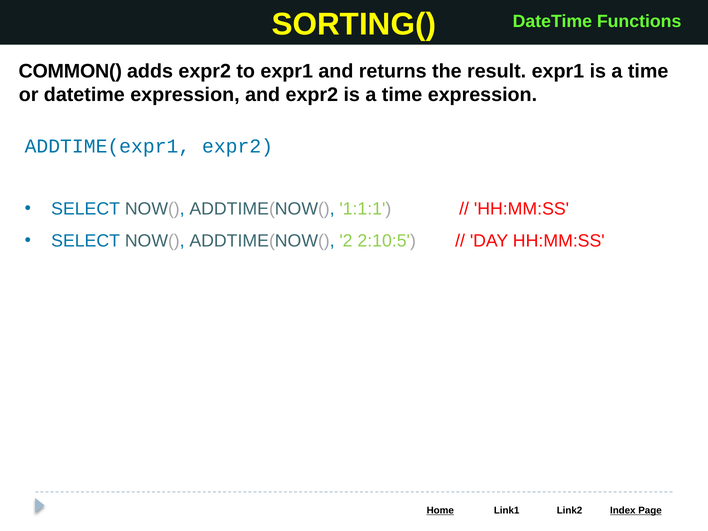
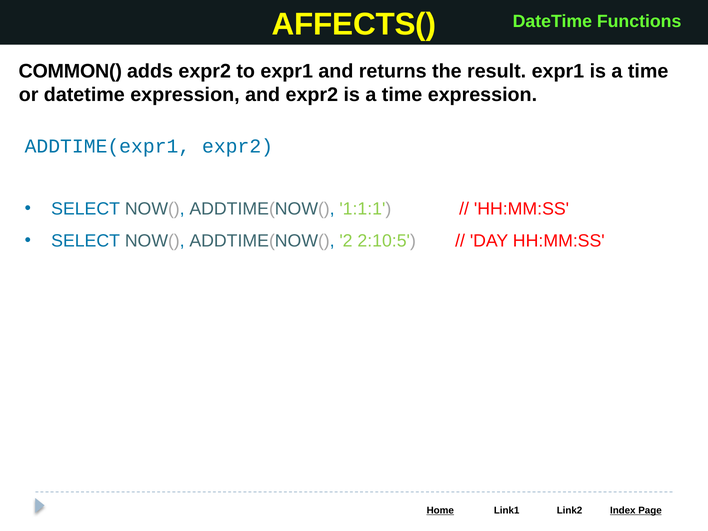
SORTING(: SORTING( -> AFFECTS(
